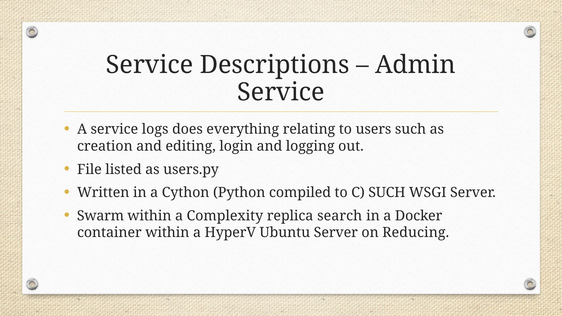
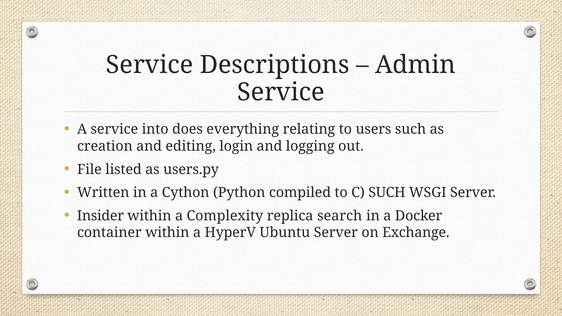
logs: logs -> into
Swarm: Swarm -> Insider
Reducing: Reducing -> Exchange
